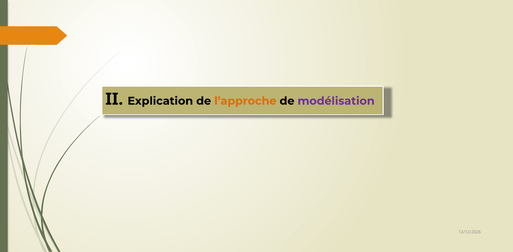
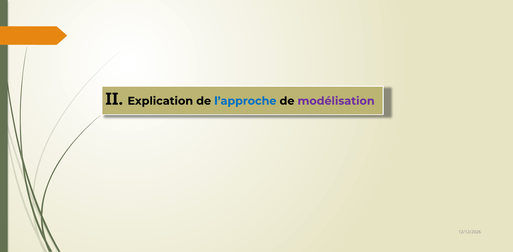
l’approche colour: orange -> blue
